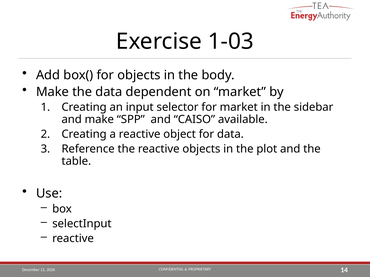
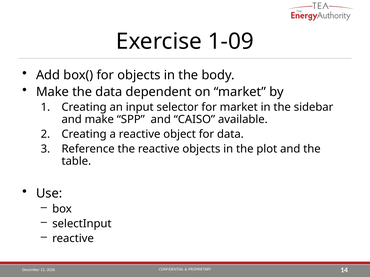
1-03: 1-03 -> 1-09
